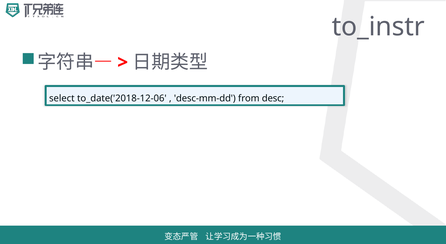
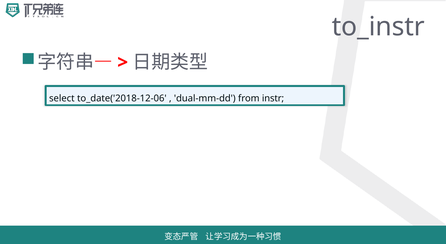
desc-mm-dd: desc-mm-dd -> dual-mm-dd
desc: desc -> instr
